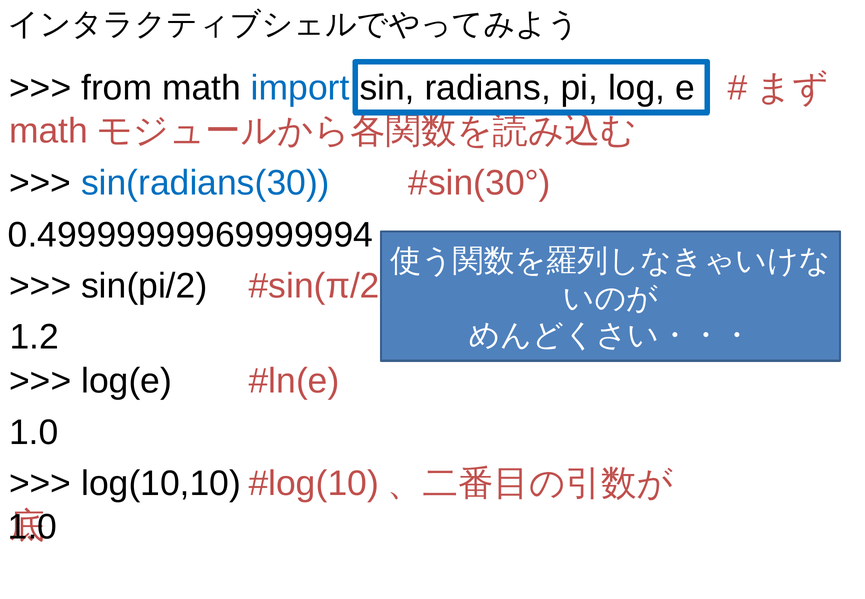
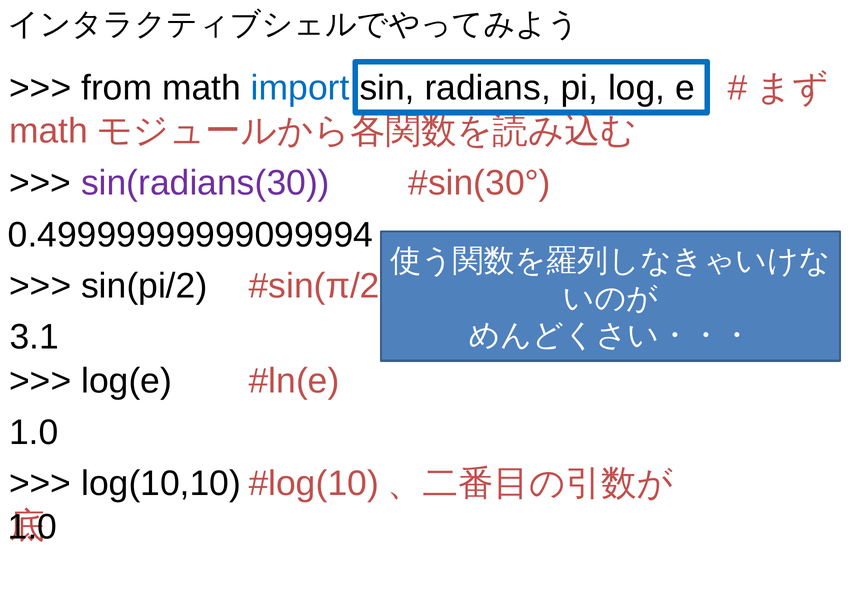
sin(radians(30 colour: blue -> purple
0.49999999969999994: 0.49999999969999994 -> 0.49999999999099994
1.2: 1.2 -> 3.1
